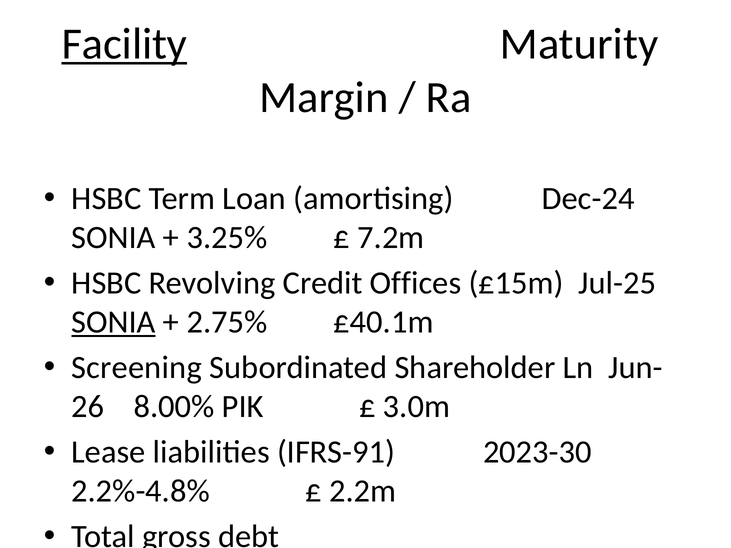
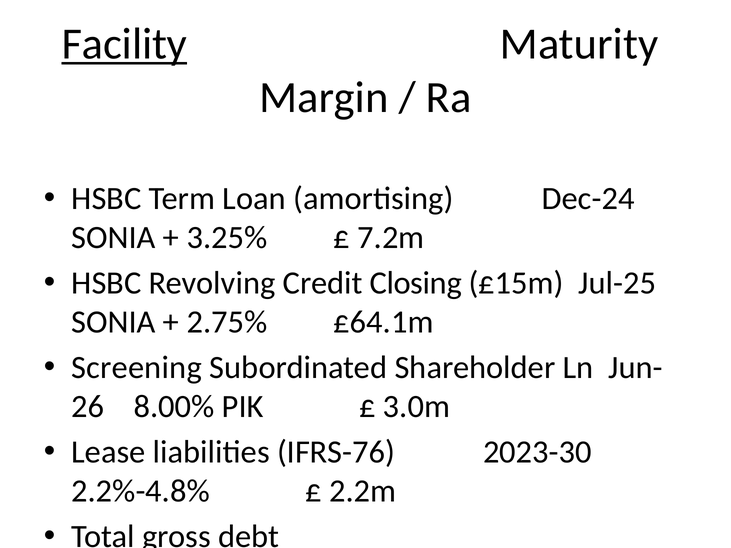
Offices: Offices -> Closing
SONIA at (113, 322) underline: present -> none
£40.1m: £40.1m -> £64.1m
IFRS-91: IFRS-91 -> IFRS-76
